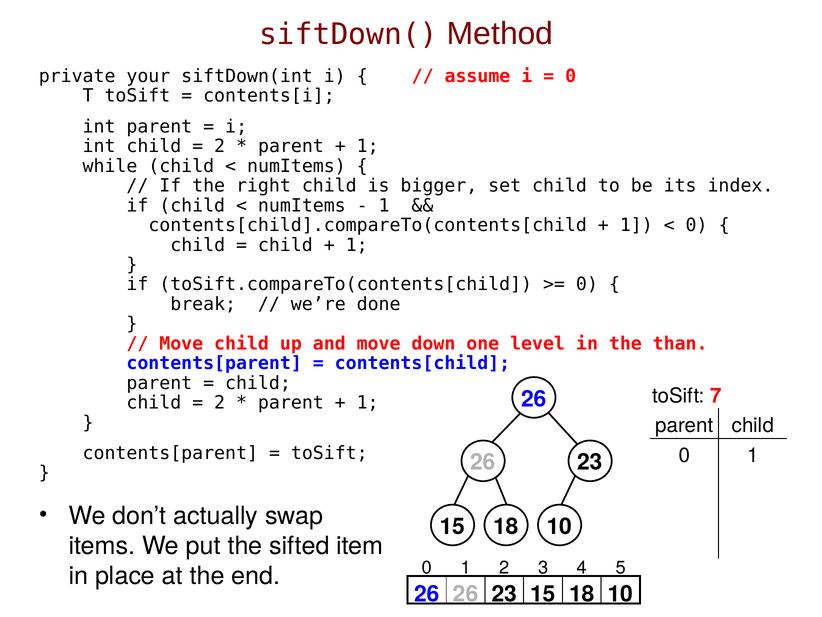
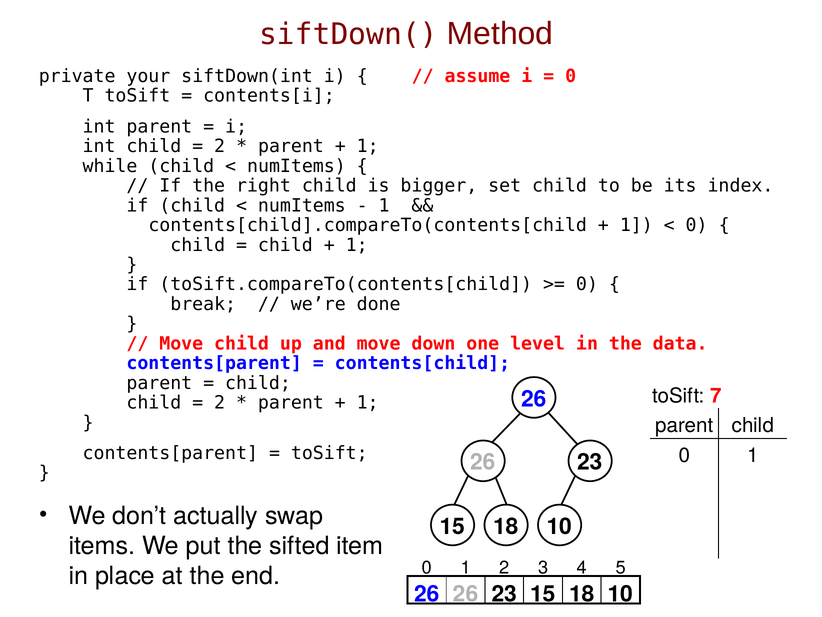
than: than -> data
